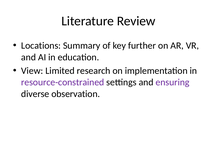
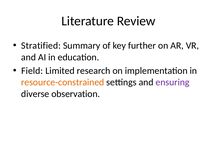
Locations: Locations -> Stratified
View: View -> Field
resource-constrained colour: purple -> orange
